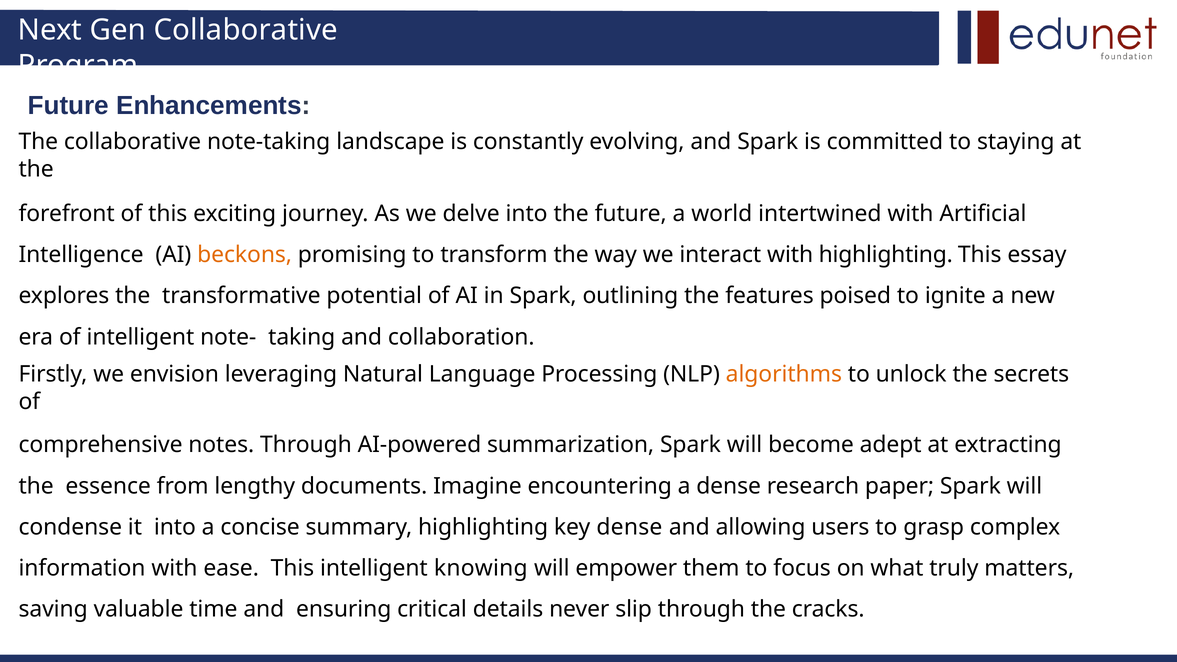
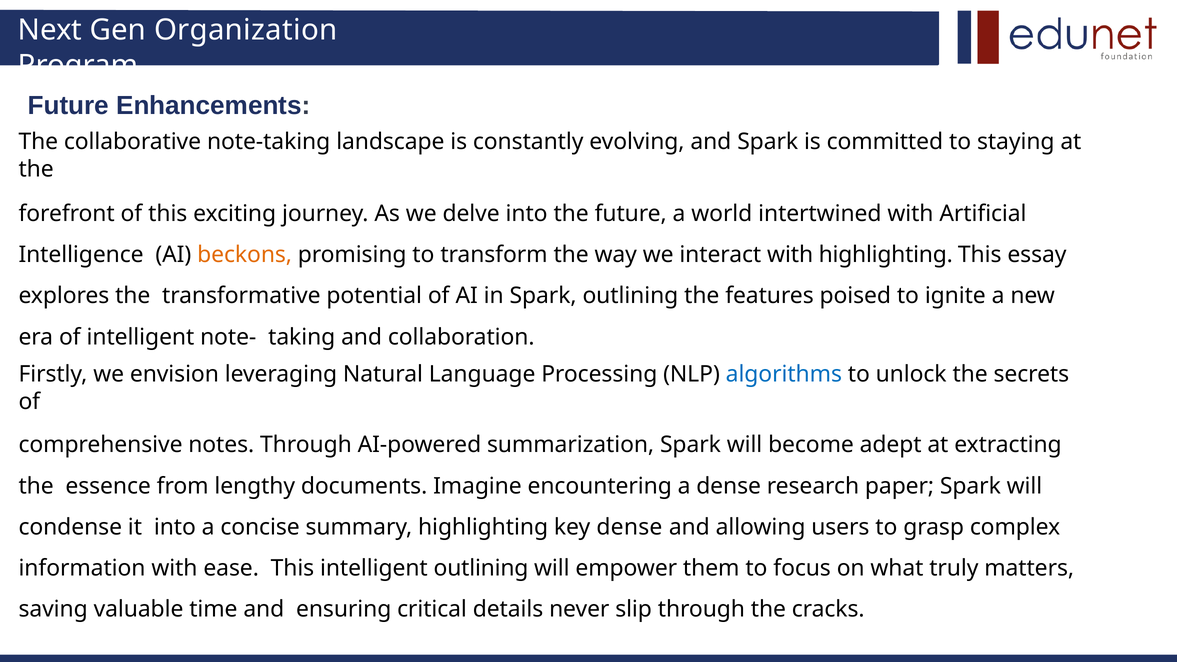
Gen Collaborative: Collaborative -> Organization
algorithms colour: orange -> blue
intelligent knowing: knowing -> outlining
